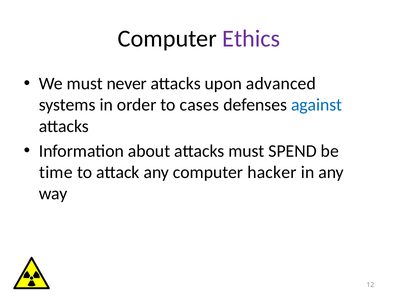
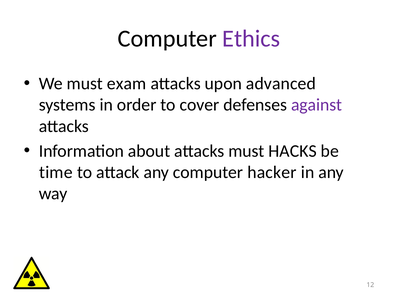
never: never -> exam
cases: cases -> cover
against colour: blue -> purple
SPEND: SPEND -> HACKS
